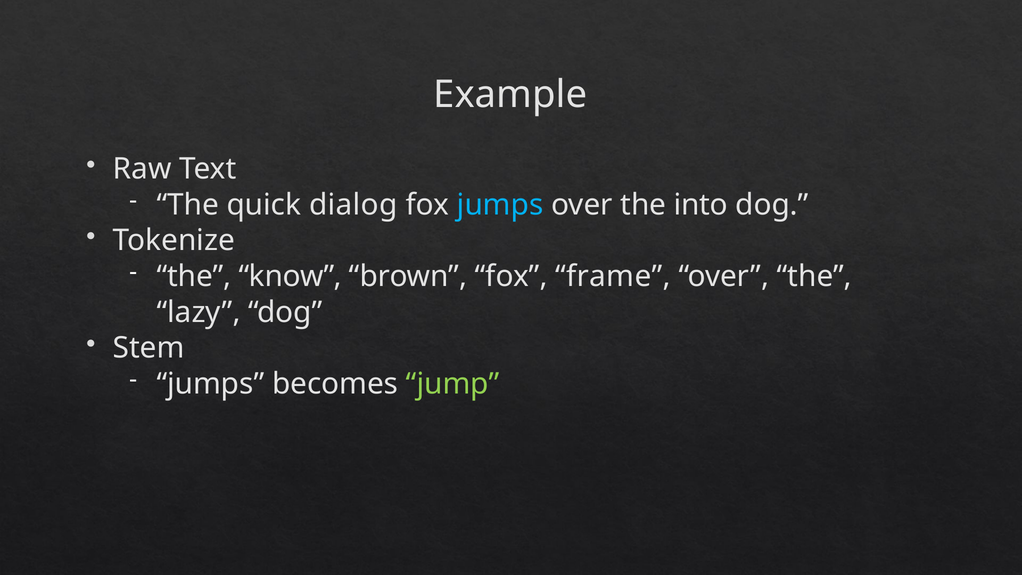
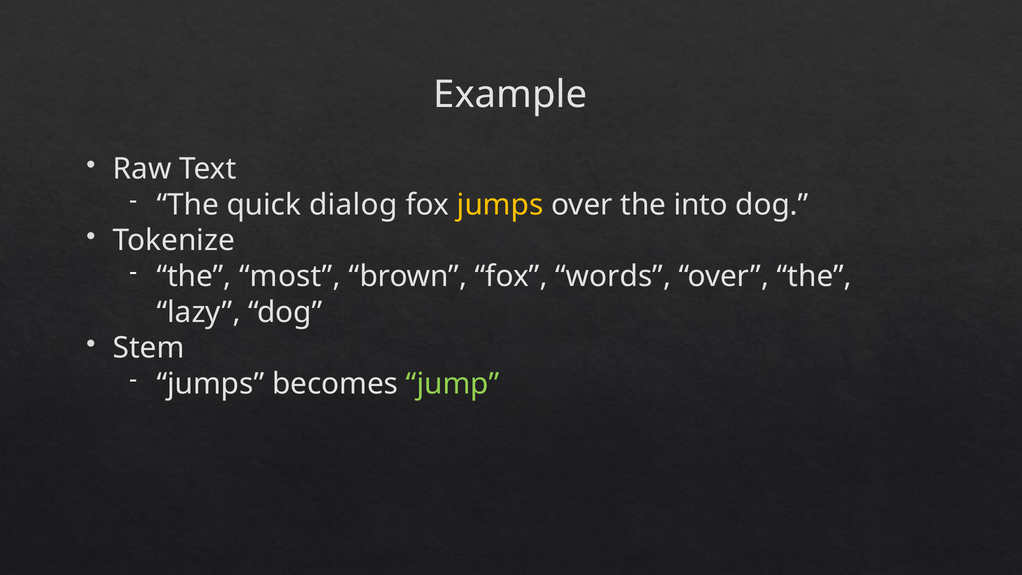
jumps at (500, 205) colour: light blue -> yellow
know: know -> most
frame: frame -> words
